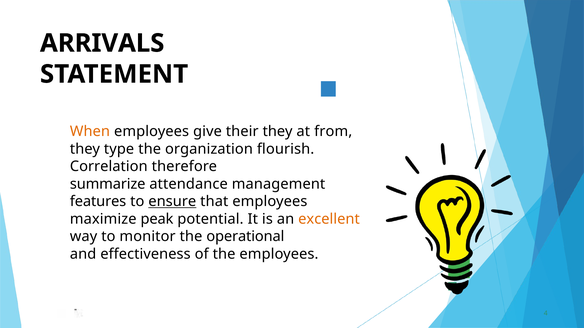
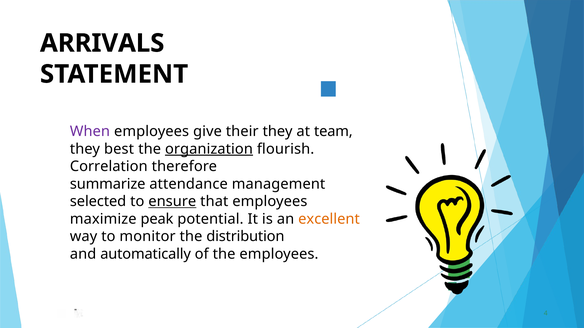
When colour: orange -> purple
from: from -> team
type: type -> best
organization underline: none -> present
features: features -> selected
operational: operational -> distribution
effectiveness: effectiveness -> automatically
